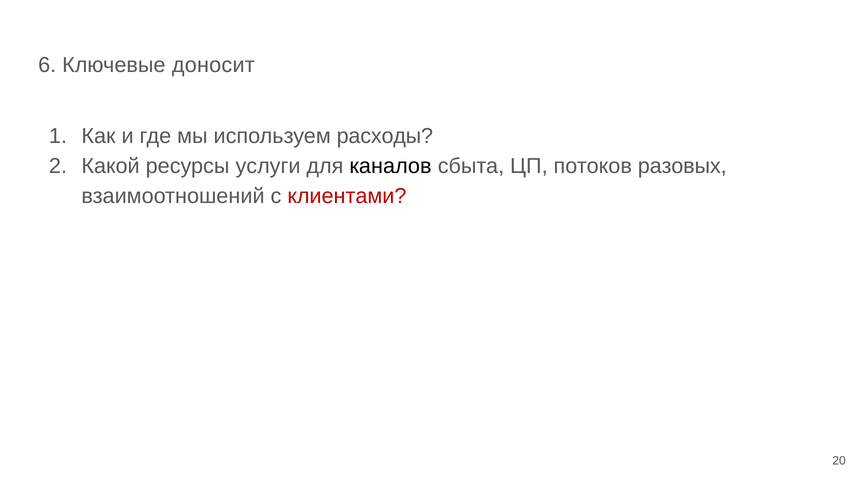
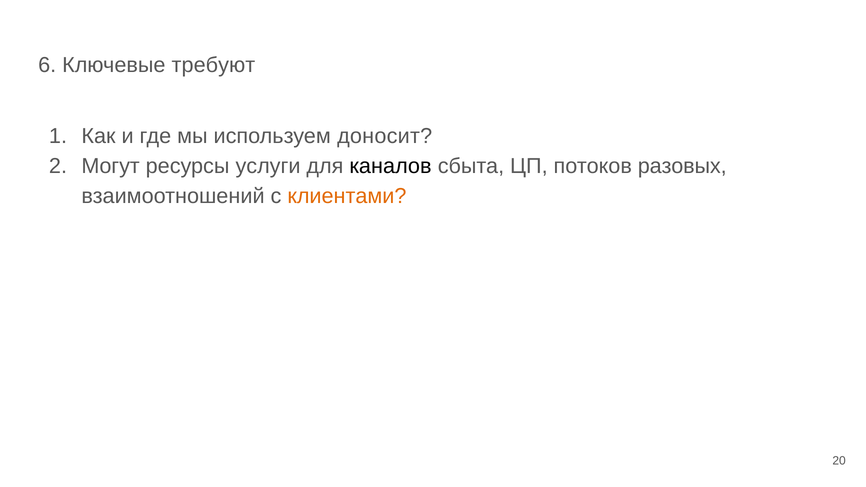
доносит: доносит -> требуют
расходы: расходы -> доносит
Какой: Какой -> Могут
клиентами colour: red -> orange
